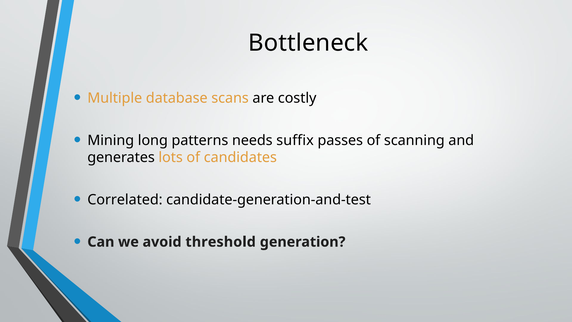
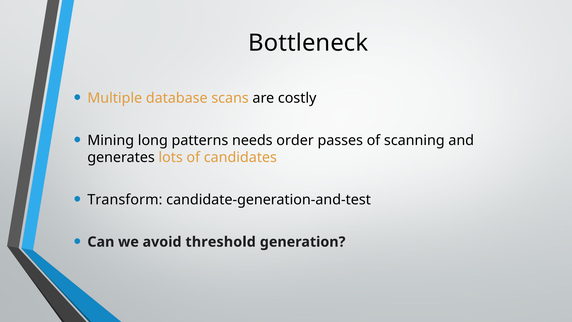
suffix: suffix -> order
Correlated: Correlated -> Transform
